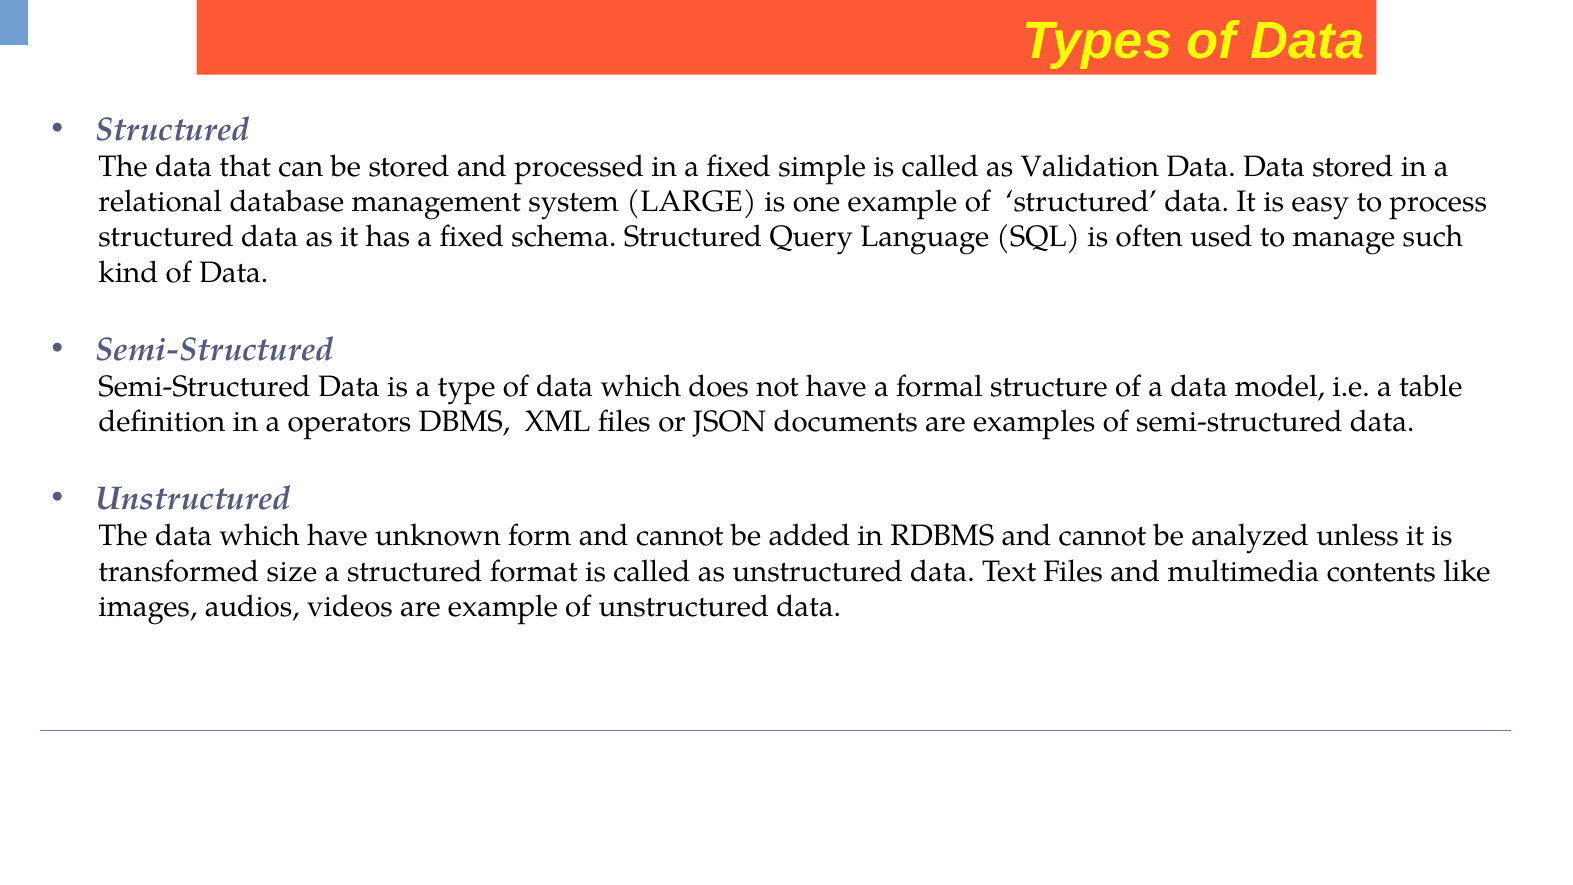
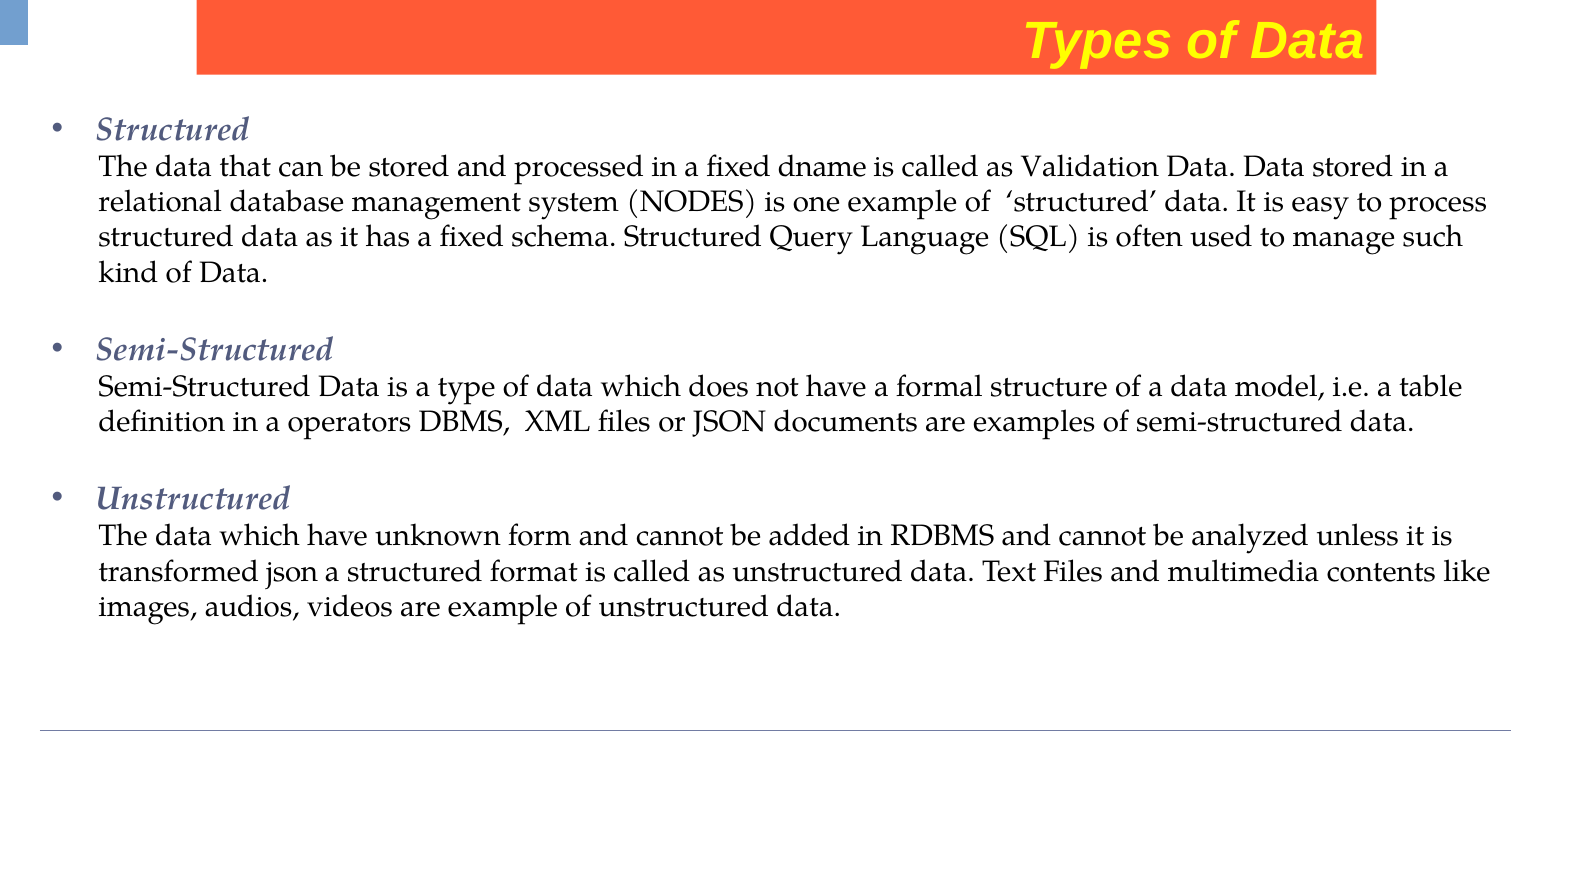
simple: simple -> dname
LARGE: LARGE -> NODES
transformed size: size -> json
